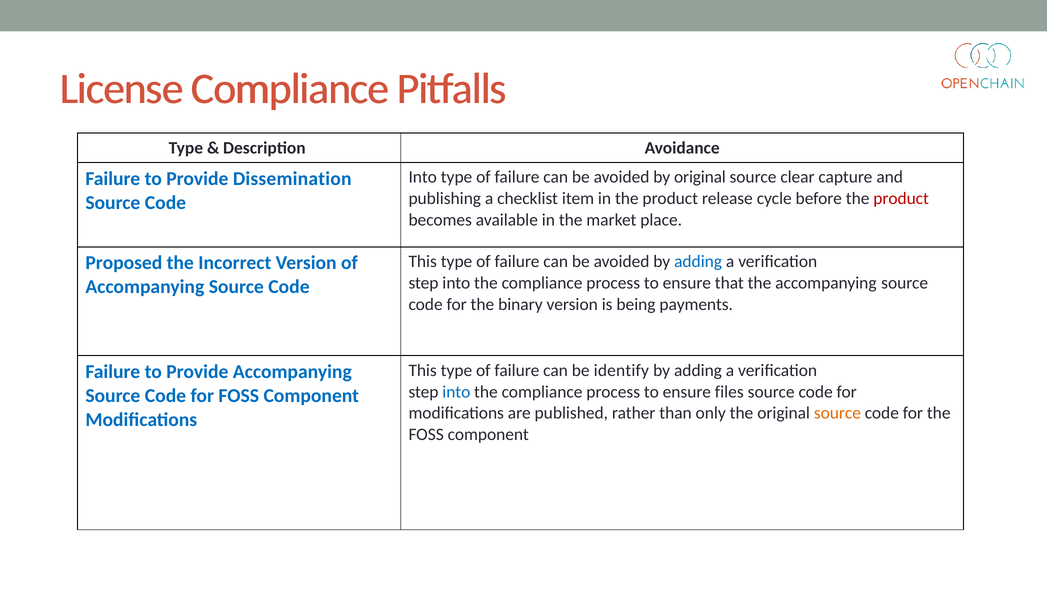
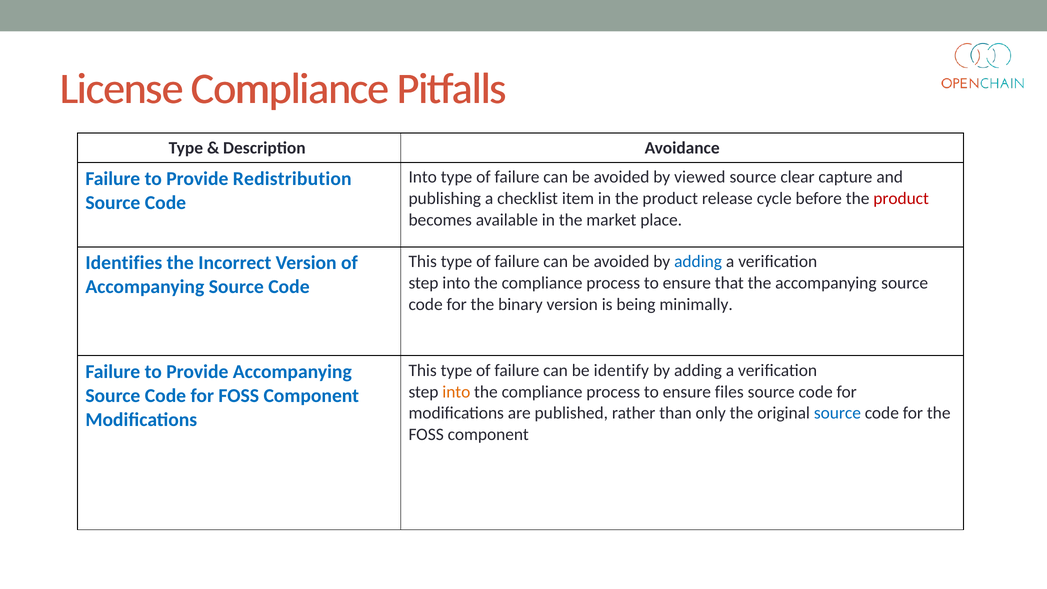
by original: original -> viewed
Dissemination: Dissemination -> Redistribution
Proposed: Proposed -> Identifies
payments: payments -> minimally
into at (456, 392) colour: blue -> orange
source at (837, 413) colour: orange -> blue
